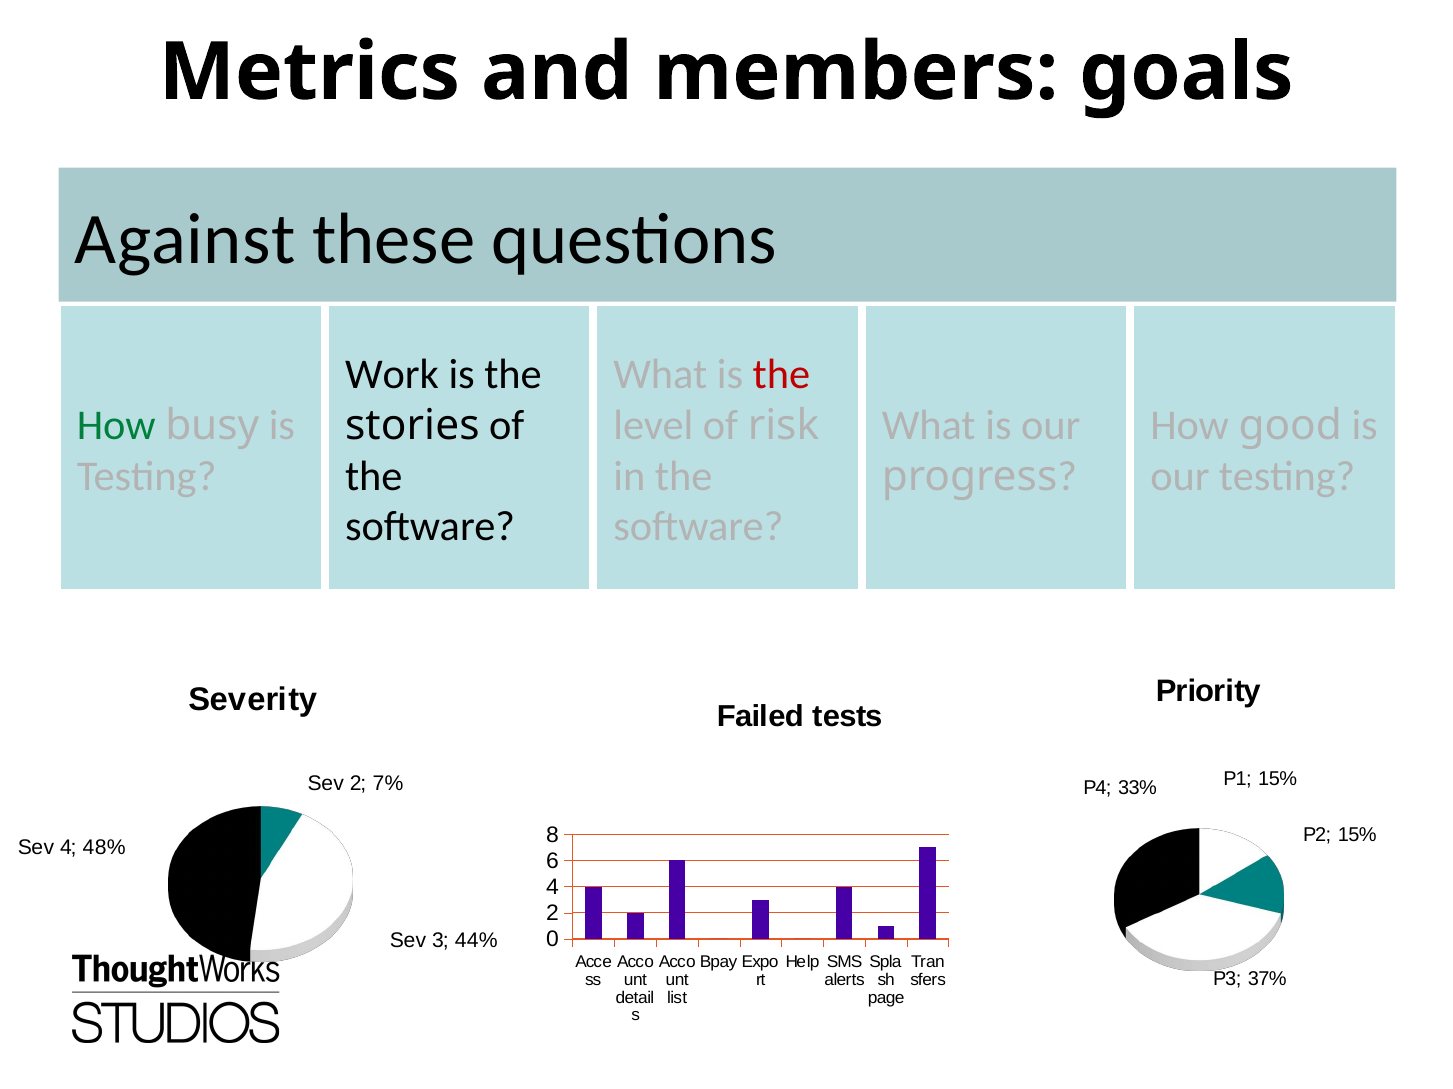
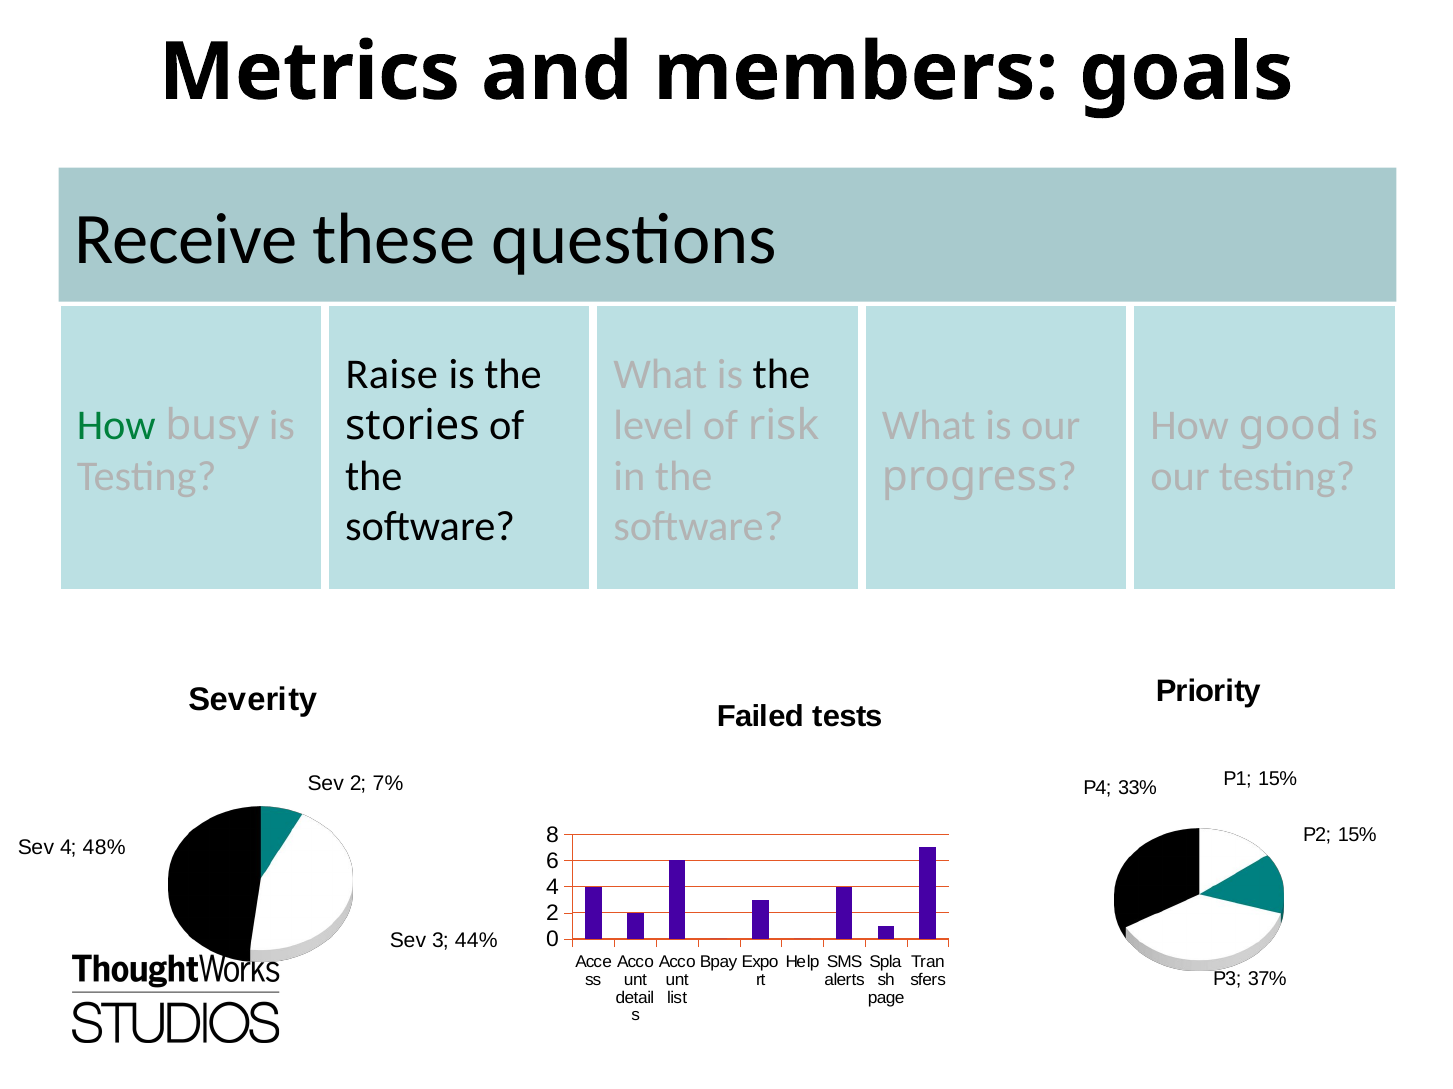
Against: Against -> Receive
Work: Work -> Raise
the at (781, 375) colour: red -> black
